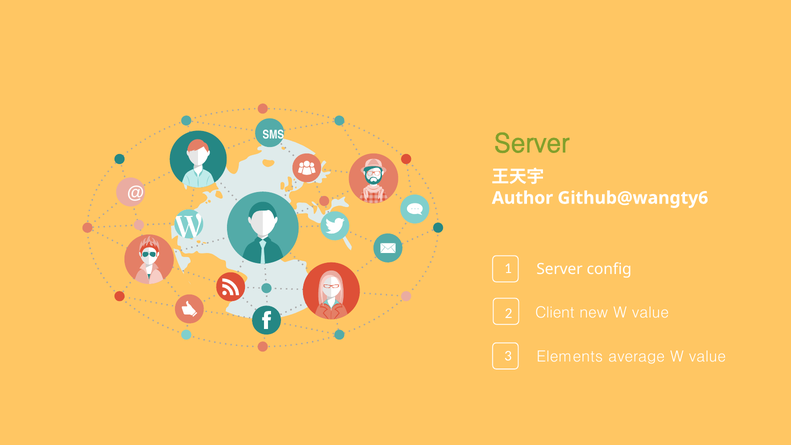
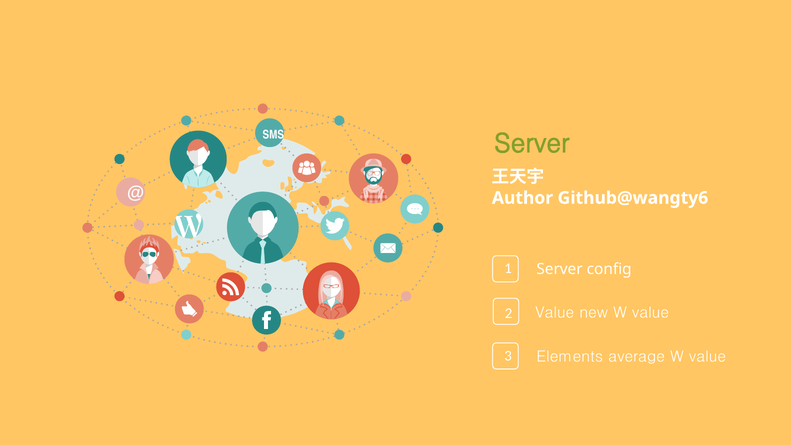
Client at (555, 312): Client -> Value
